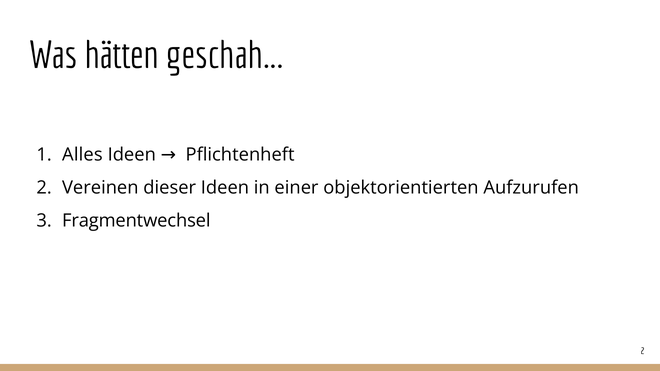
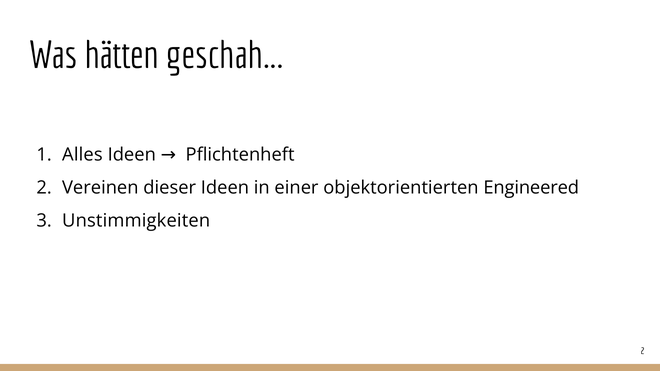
Aufzurufen: Aufzurufen -> Engineered
Fragmentwechsel: Fragmentwechsel -> Unstimmigkeiten
